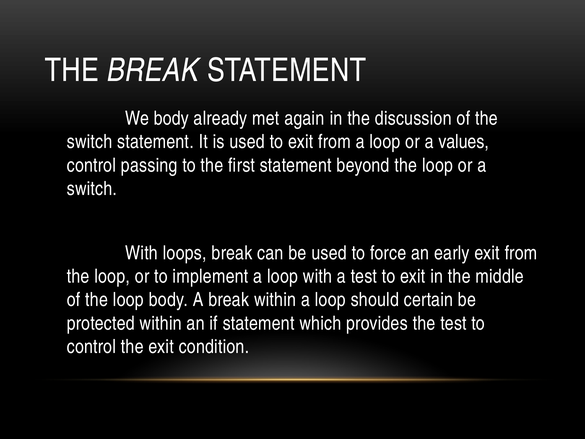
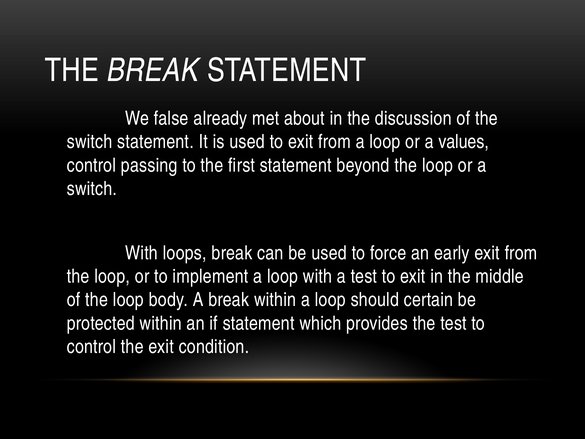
We body: body -> false
again: again -> about
